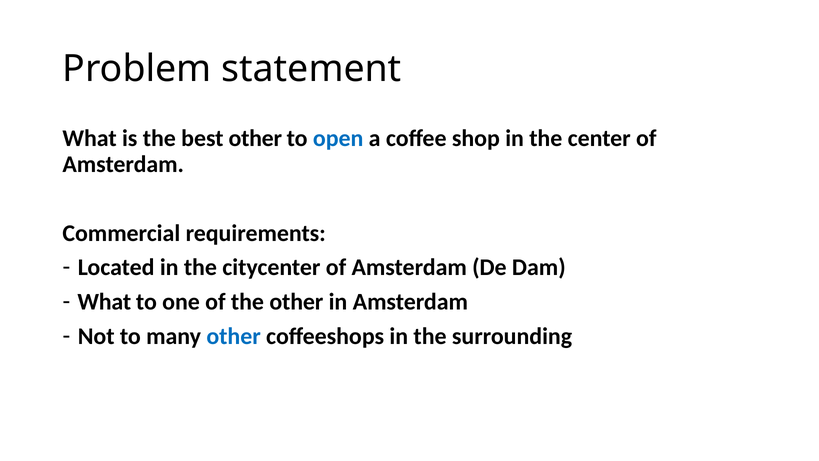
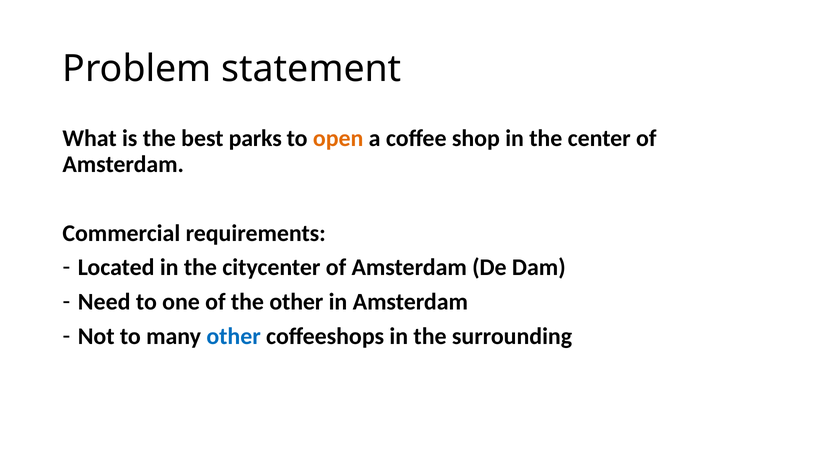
best other: other -> parks
open colour: blue -> orange
What at (104, 302): What -> Need
